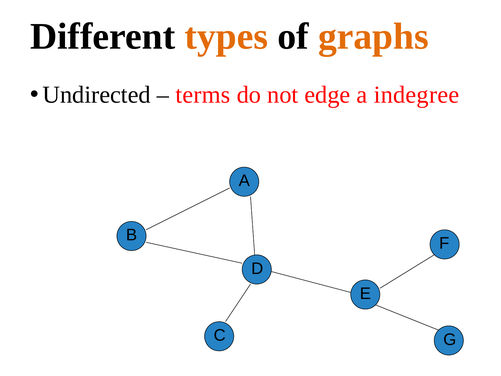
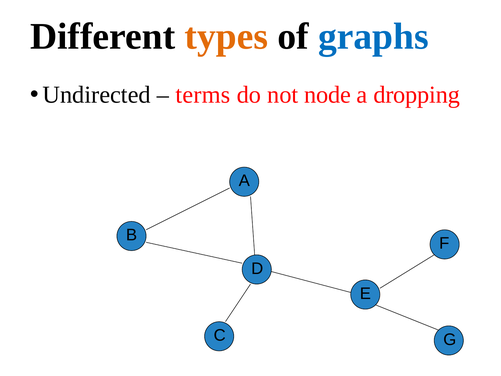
graphs colour: orange -> blue
edge: edge -> node
indegree: indegree -> dropping
